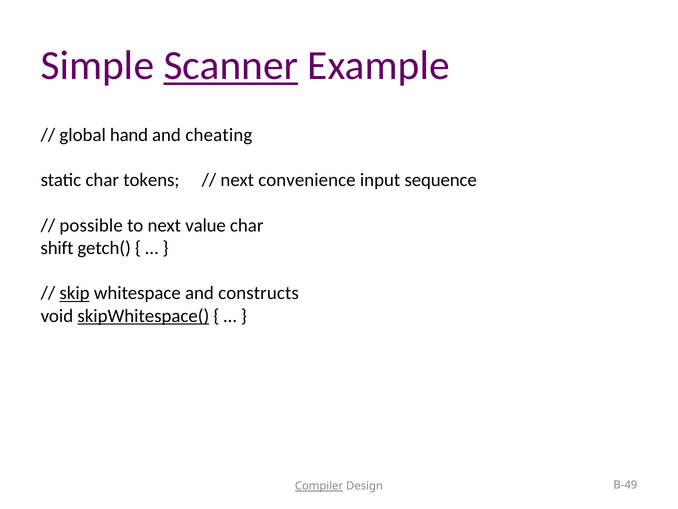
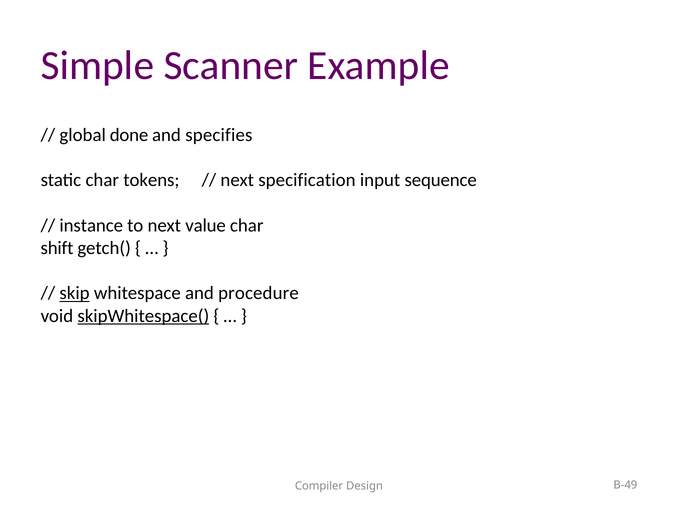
Scanner underline: present -> none
hand: hand -> done
cheating: cheating -> specifies
convenience: convenience -> specification
possible: possible -> instance
constructs: constructs -> procedure
Compiler underline: present -> none
